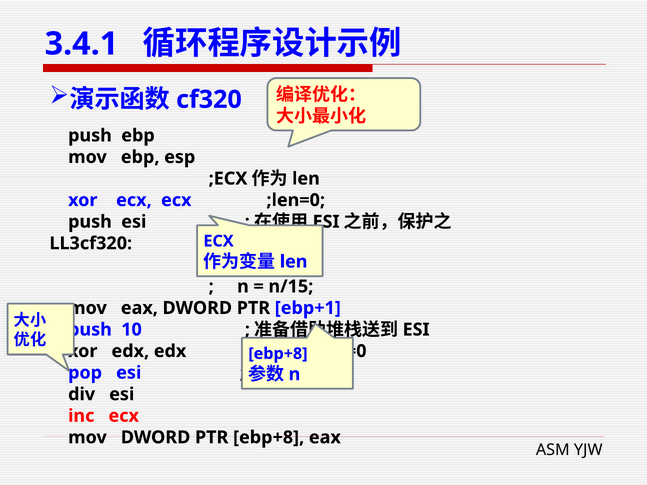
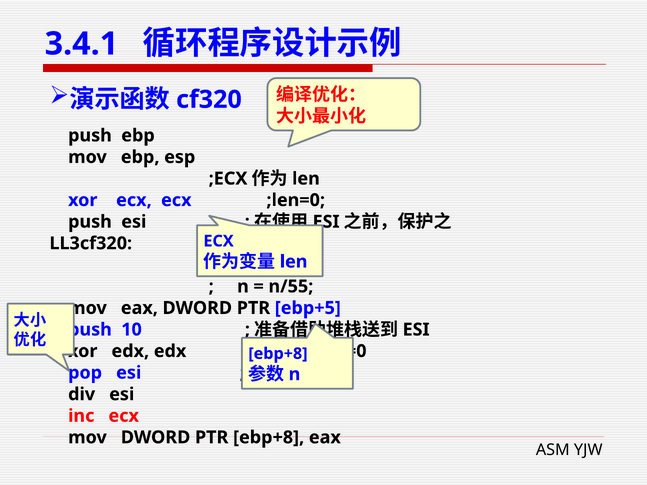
n/15: n/15 -> n/55
ebp+1: ebp+1 -> ebp+5
